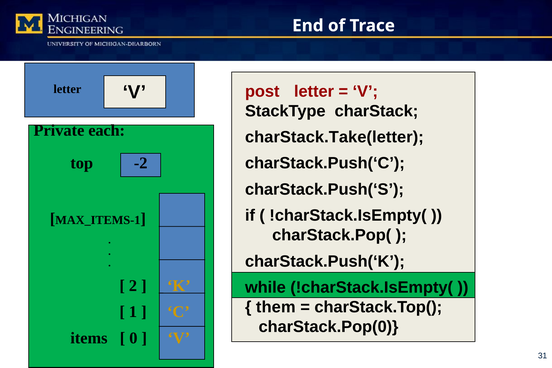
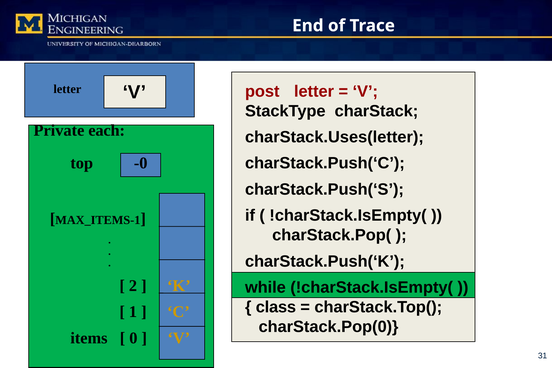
charStack.Take(letter: charStack.Take(letter -> charStack.Uses(letter
-2: -2 -> -0
them: them -> class
